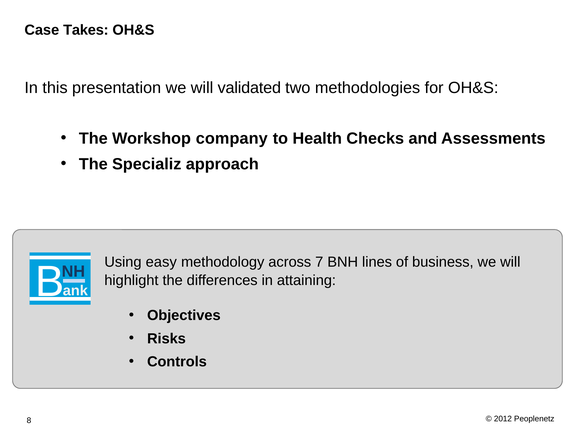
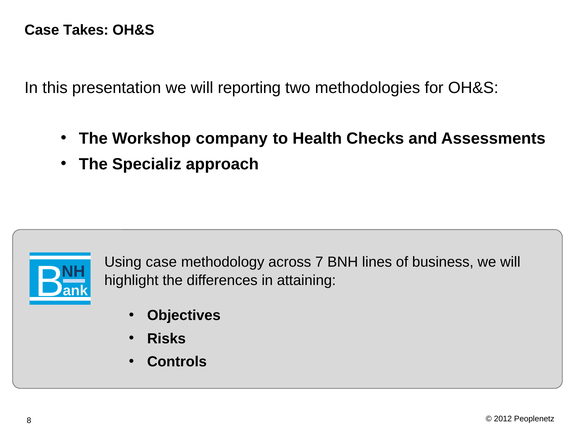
validated: validated -> reporting
Using easy: easy -> case
